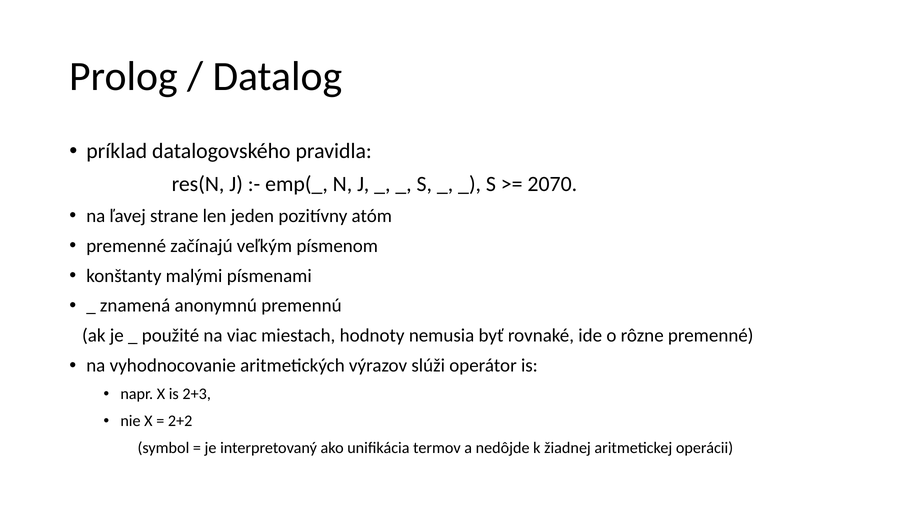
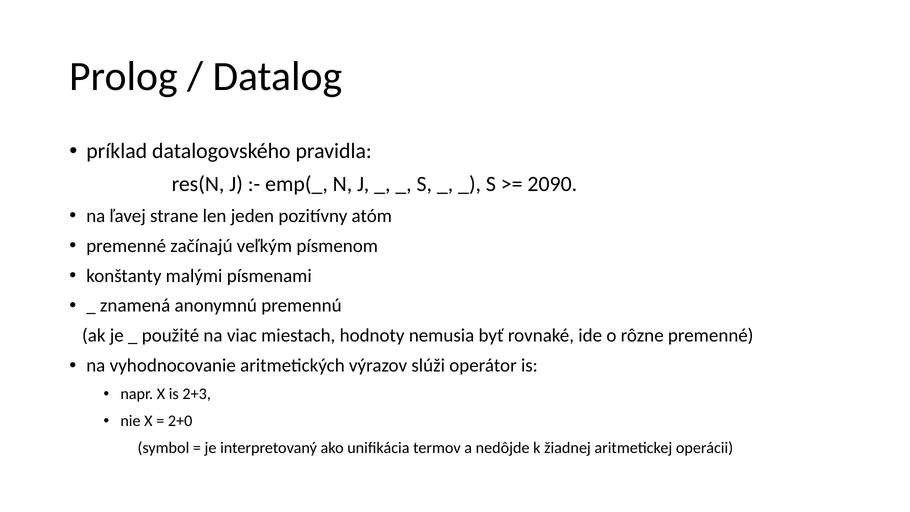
2070: 2070 -> 2090
2+2: 2+2 -> 2+0
